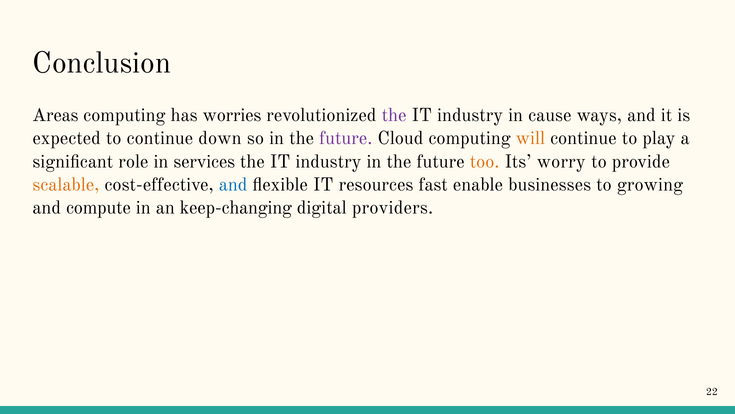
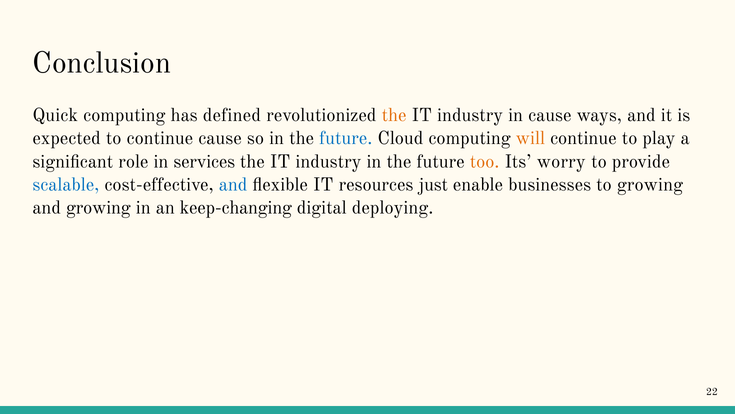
Areas: Areas -> Quick
worries: worries -> defined
the at (394, 115) colour: purple -> orange
continue down: down -> cause
future at (346, 138) colour: purple -> blue
scalable colour: orange -> blue
fast: fast -> just
and compute: compute -> growing
providers: providers -> deploying
